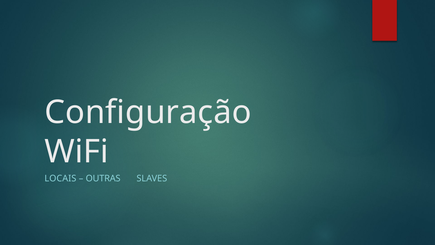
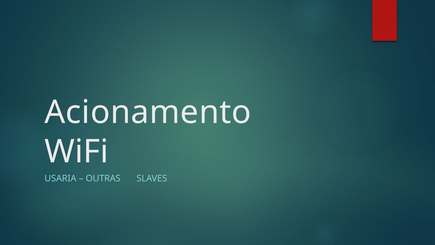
Configuração: Configuração -> Acionamento
LOCAIS: LOCAIS -> USARIA
